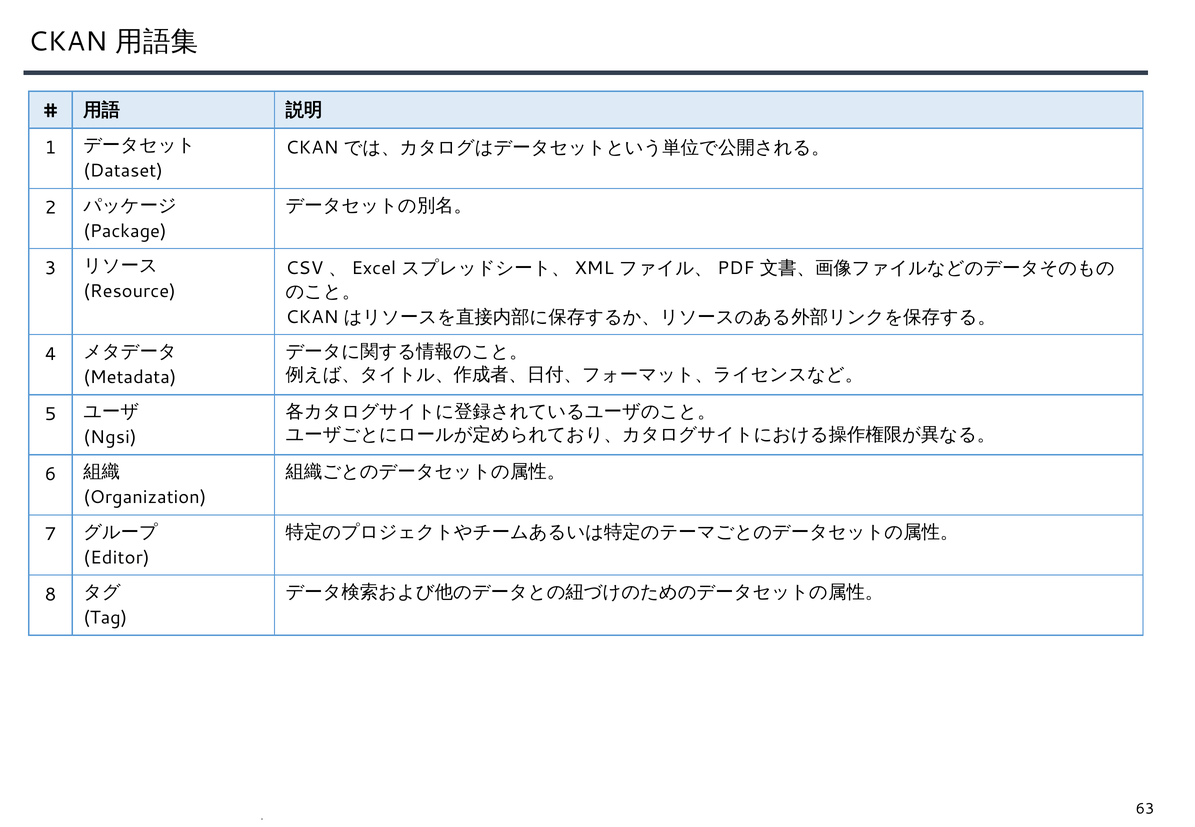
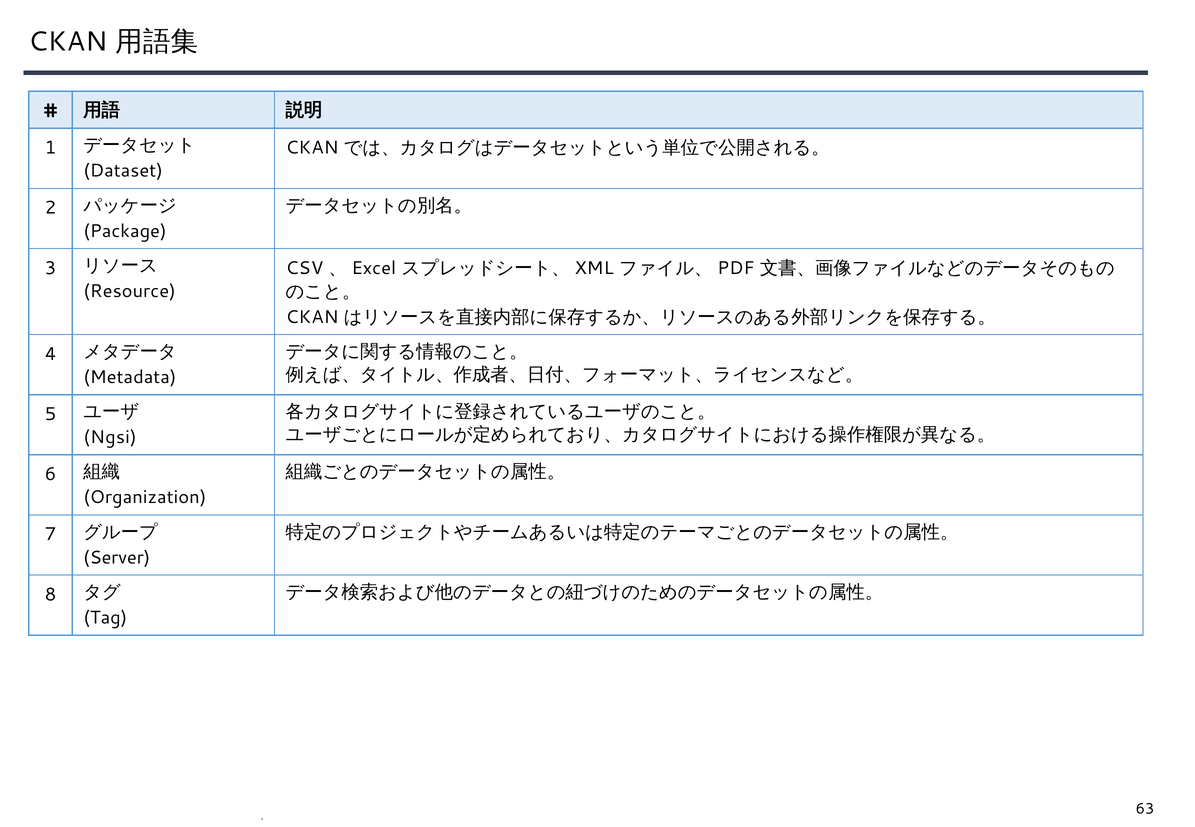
Editor: Editor -> Server
